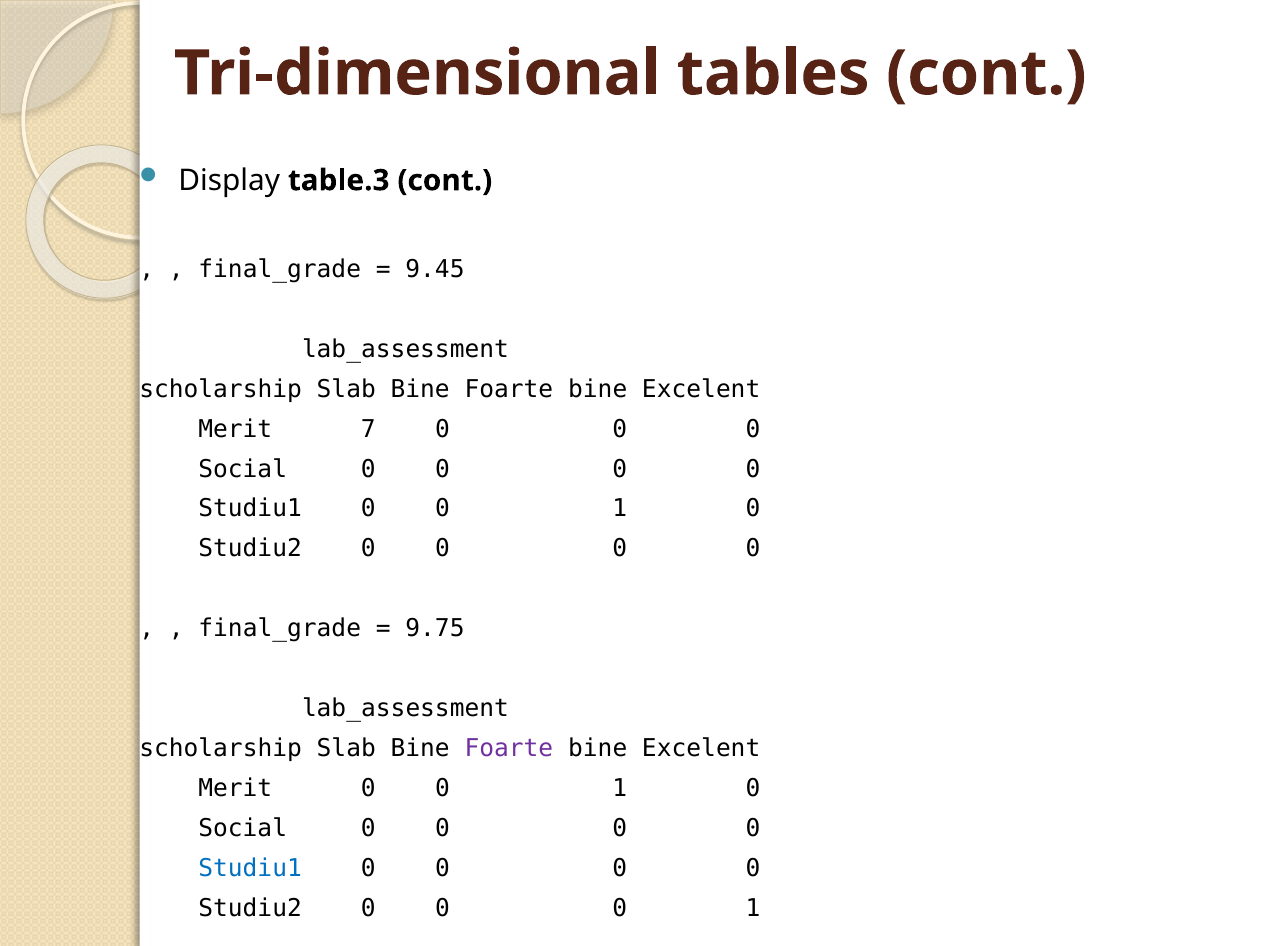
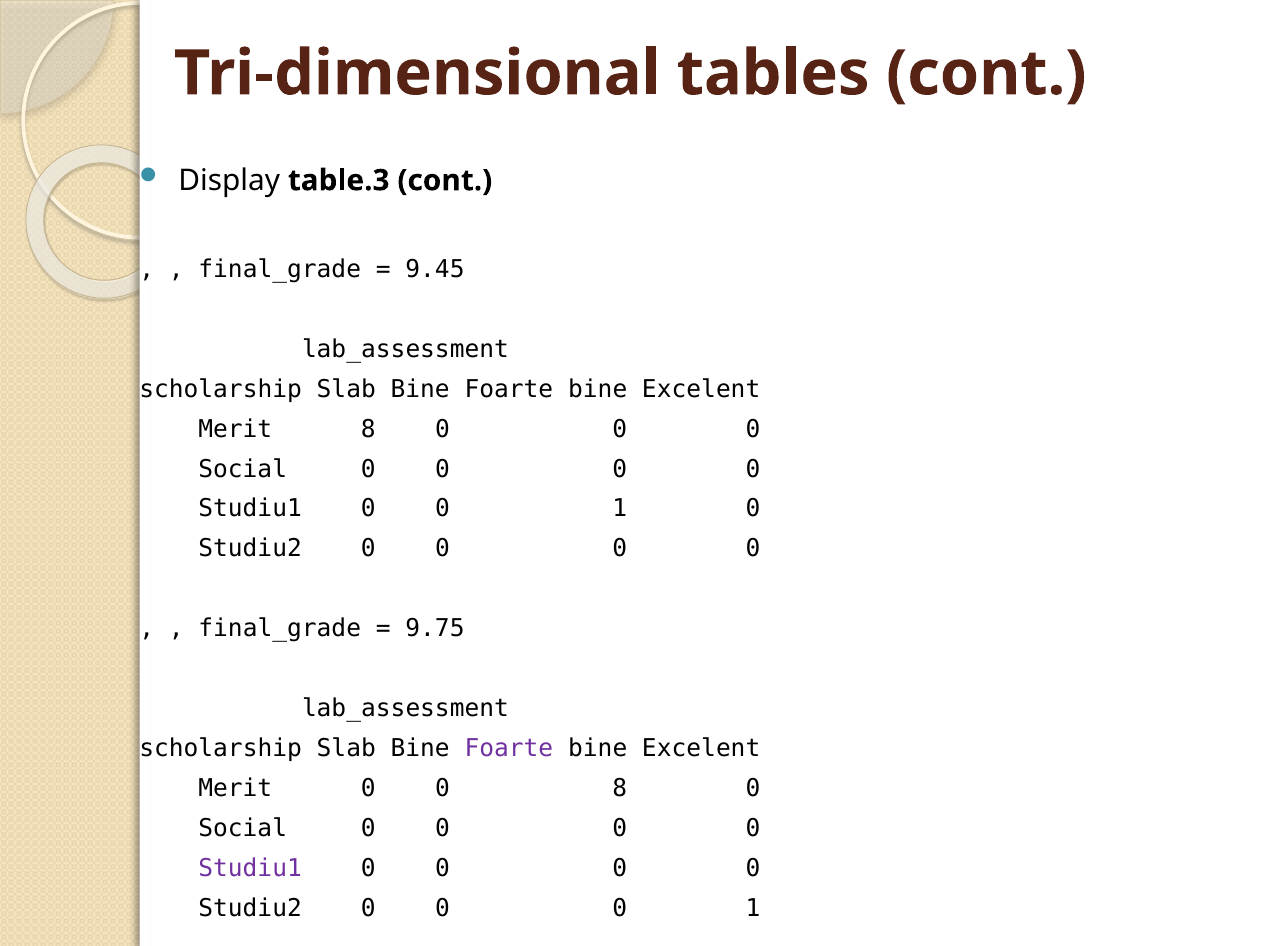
Merit 7: 7 -> 8
Merit 0 0 1: 1 -> 8
Studiu1 at (250, 868) colour: blue -> purple
